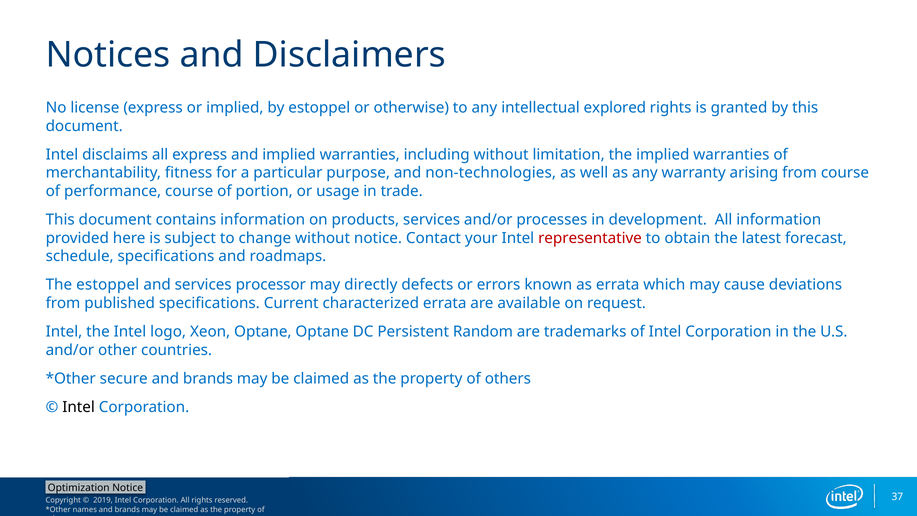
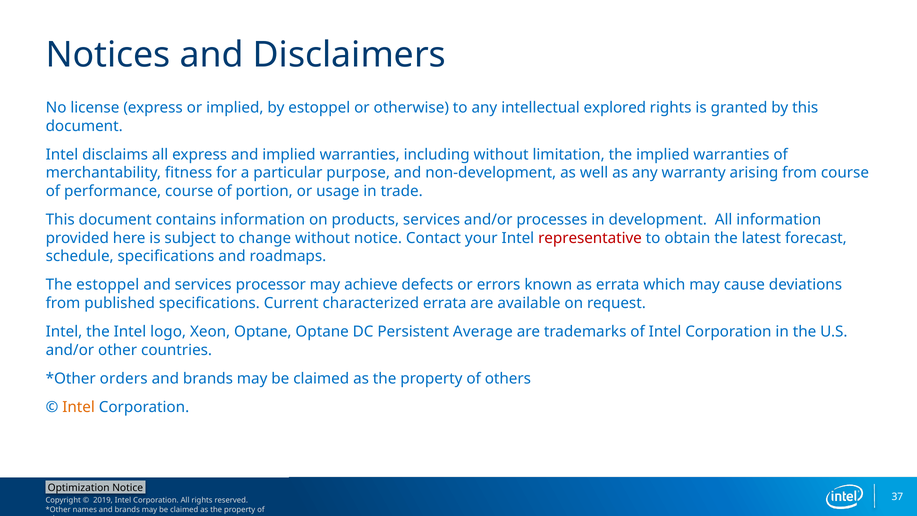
non-technologies: non-technologies -> non-development
directly: directly -> achieve
Random: Random -> Average
secure: secure -> orders
Intel at (79, 407) colour: black -> orange
